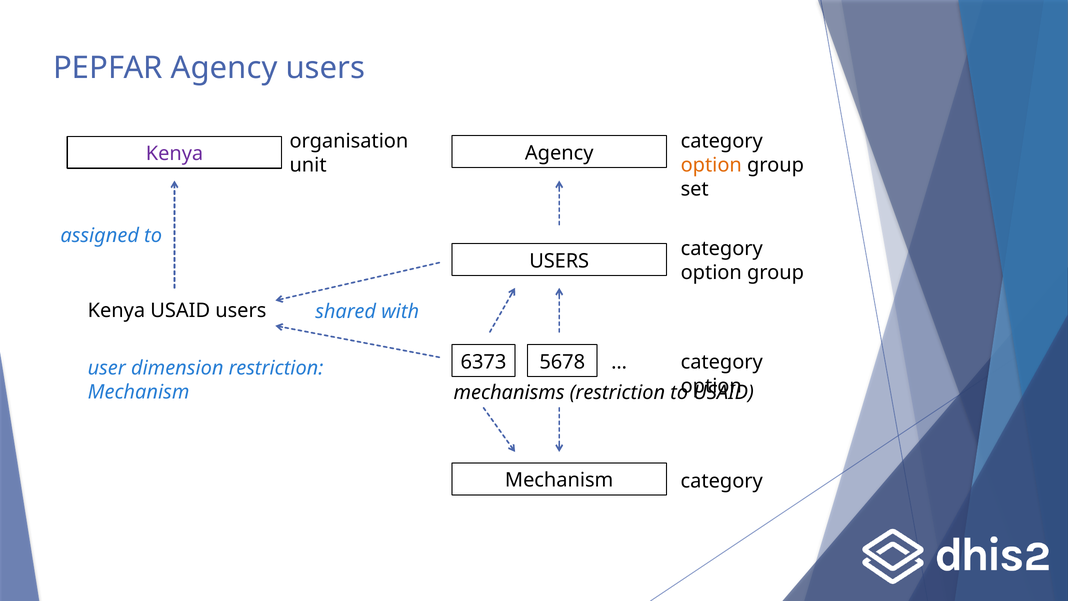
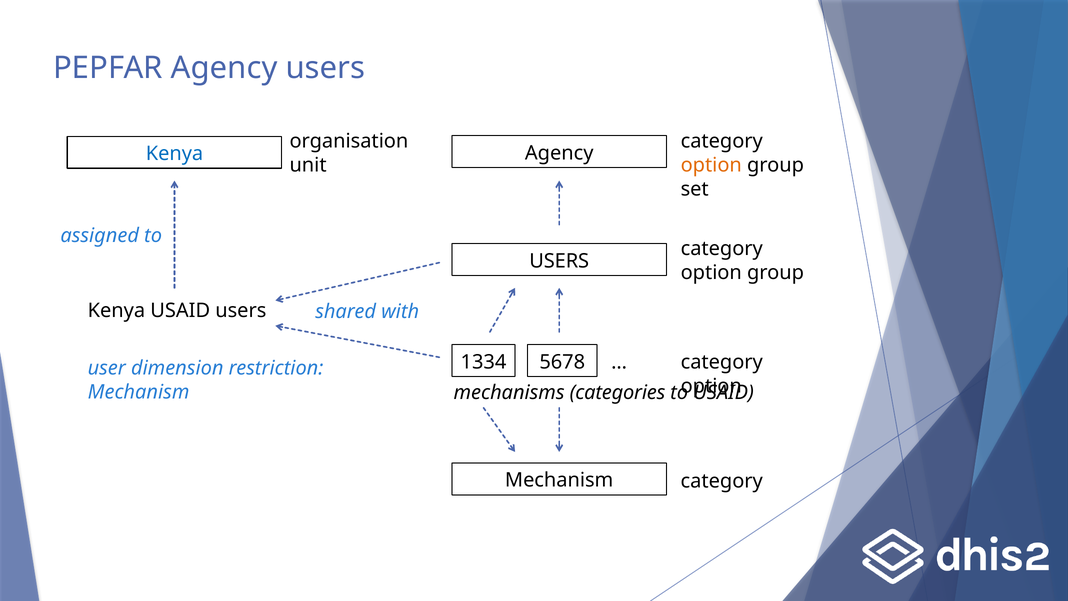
Kenya at (174, 154) colour: purple -> blue
6373: 6373 -> 1334
mechanisms restriction: restriction -> categories
